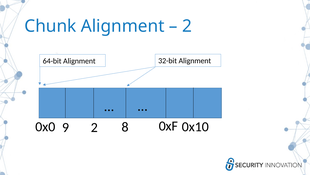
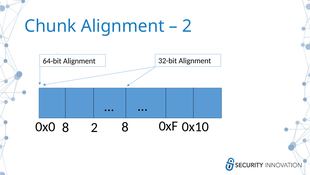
0x0 9: 9 -> 8
